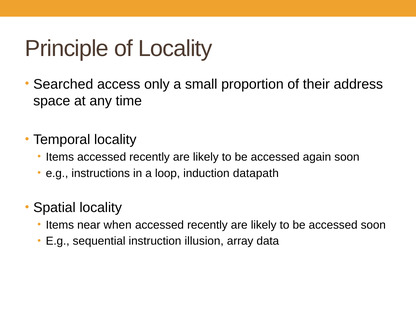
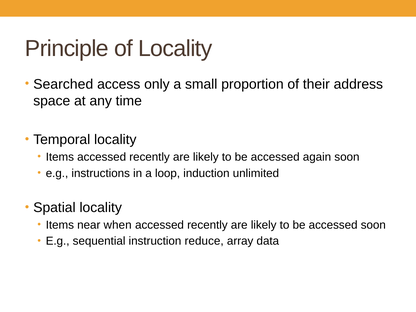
datapath: datapath -> unlimited
illusion: illusion -> reduce
